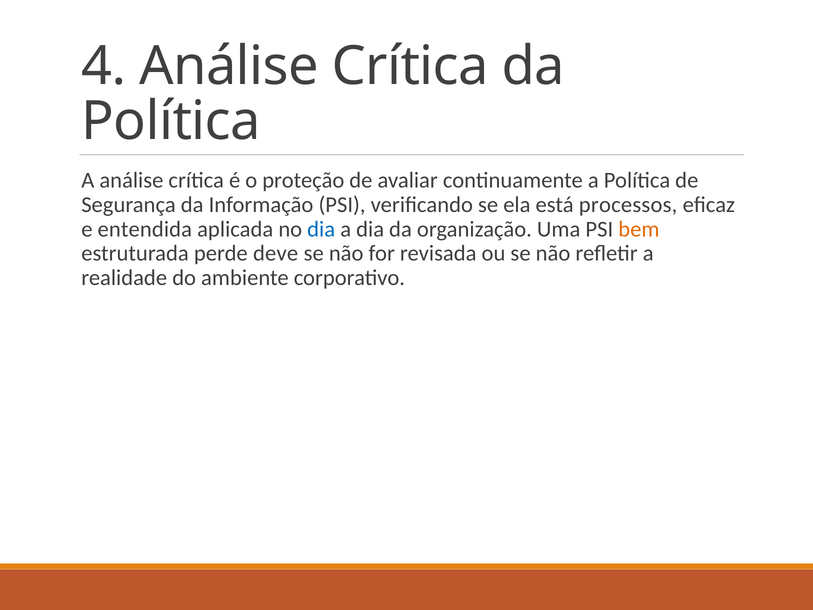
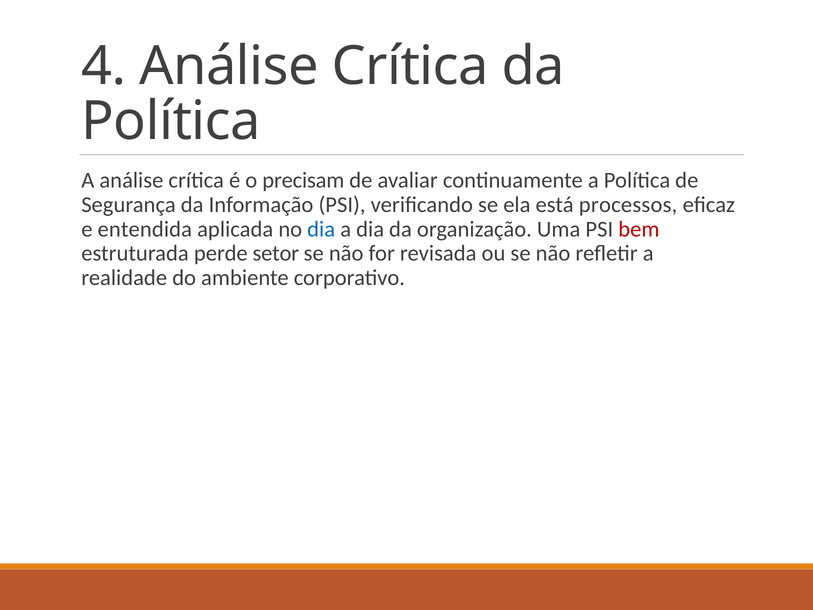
proteção: proteção -> precisam
bem colour: orange -> red
deve: deve -> setor
